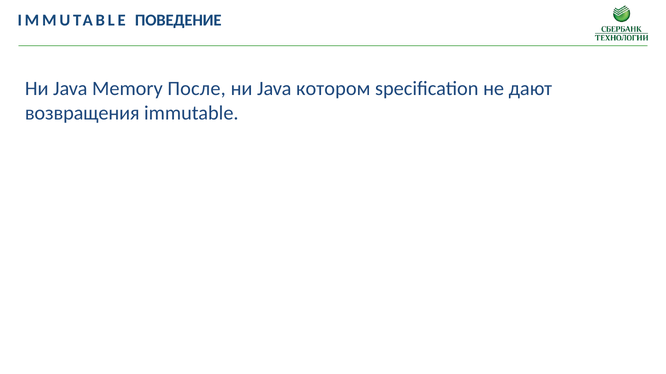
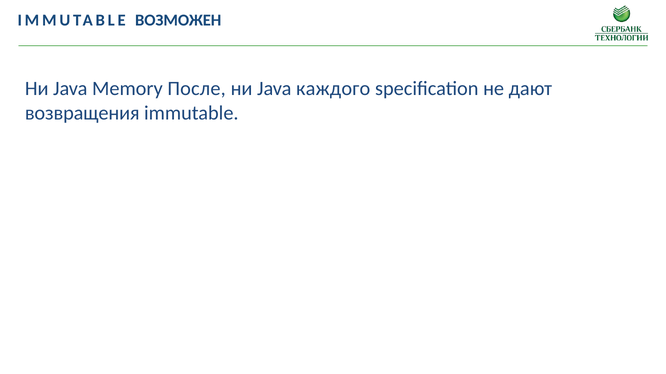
ПОВЕДЕНИЕ: ПОВЕДЕНИЕ -> ВОЗМОЖЕН
котором: котором -> каждого
